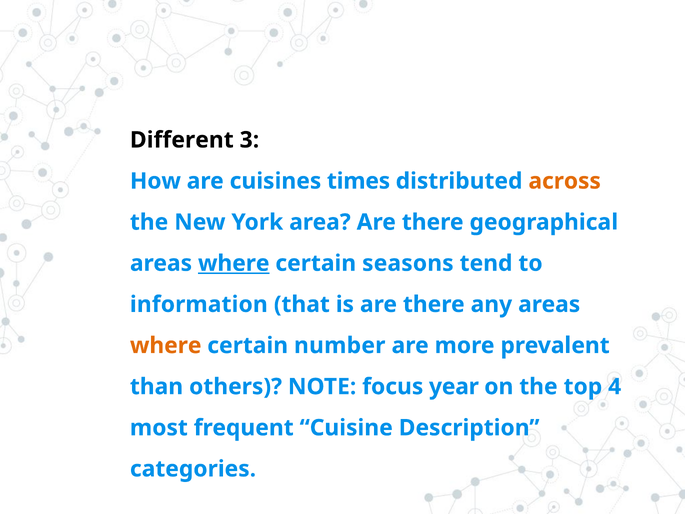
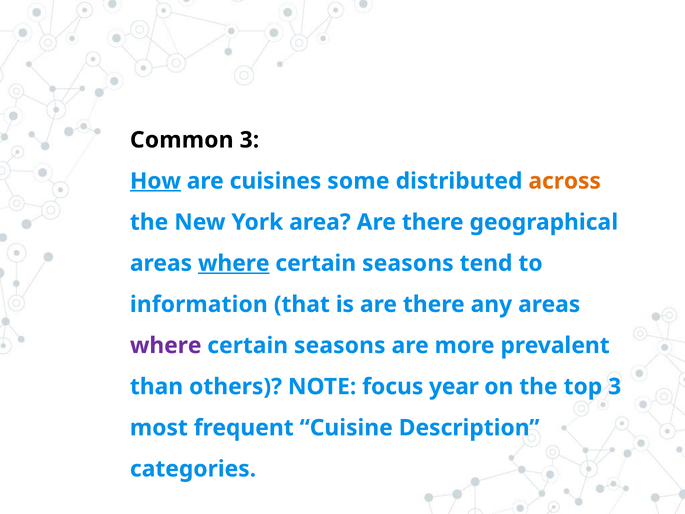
Different: Different -> Common
How underline: none -> present
times: times -> some
where at (166, 345) colour: orange -> purple
number at (340, 345): number -> seasons
top 4: 4 -> 3
